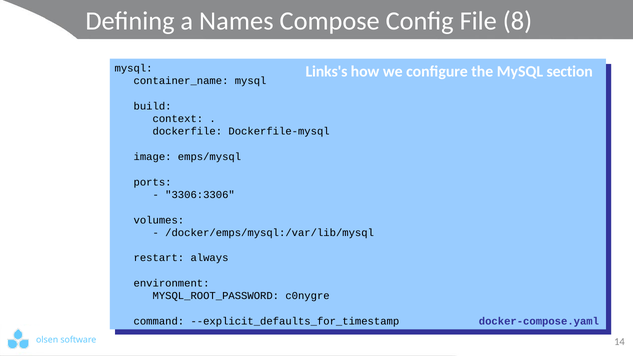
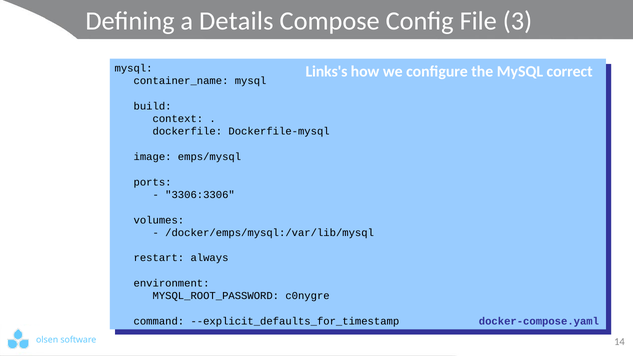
Names: Names -> Details
8: 8 -> 3
section: section -> correct
